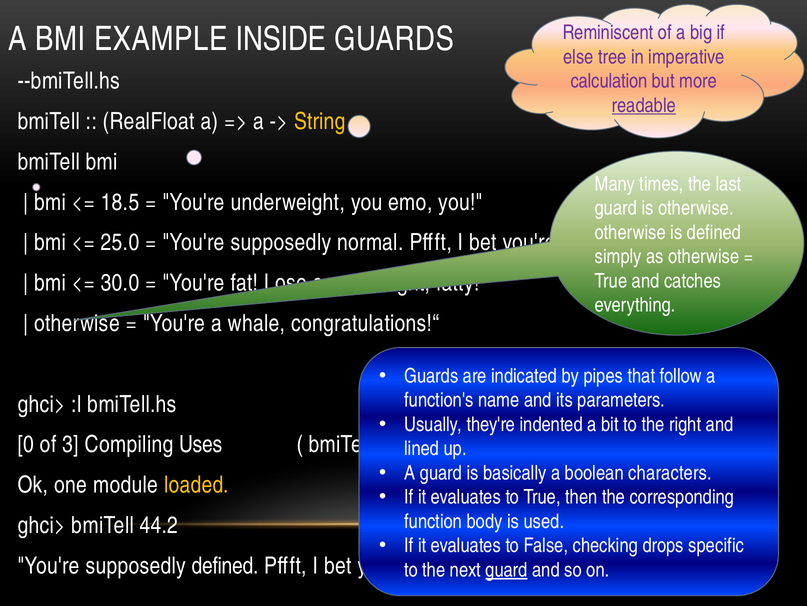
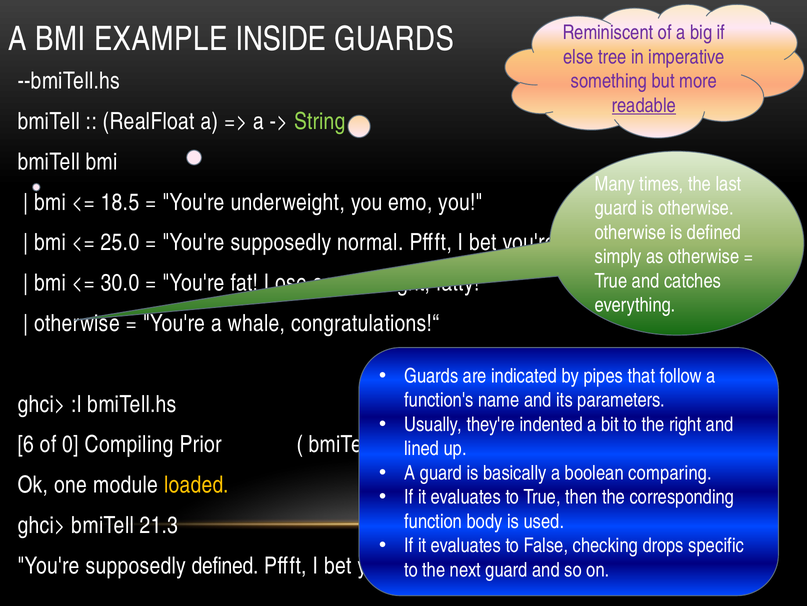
calculation: calculation -> something
String colour: yellow -> light green
0: 0 -> 6
3: 3 -> 0
Uses: Uses -> Prior
characters: characters -> comparing
44.2: 44.2 -> 21.3
guard at (507, 569) underline: present -> none
